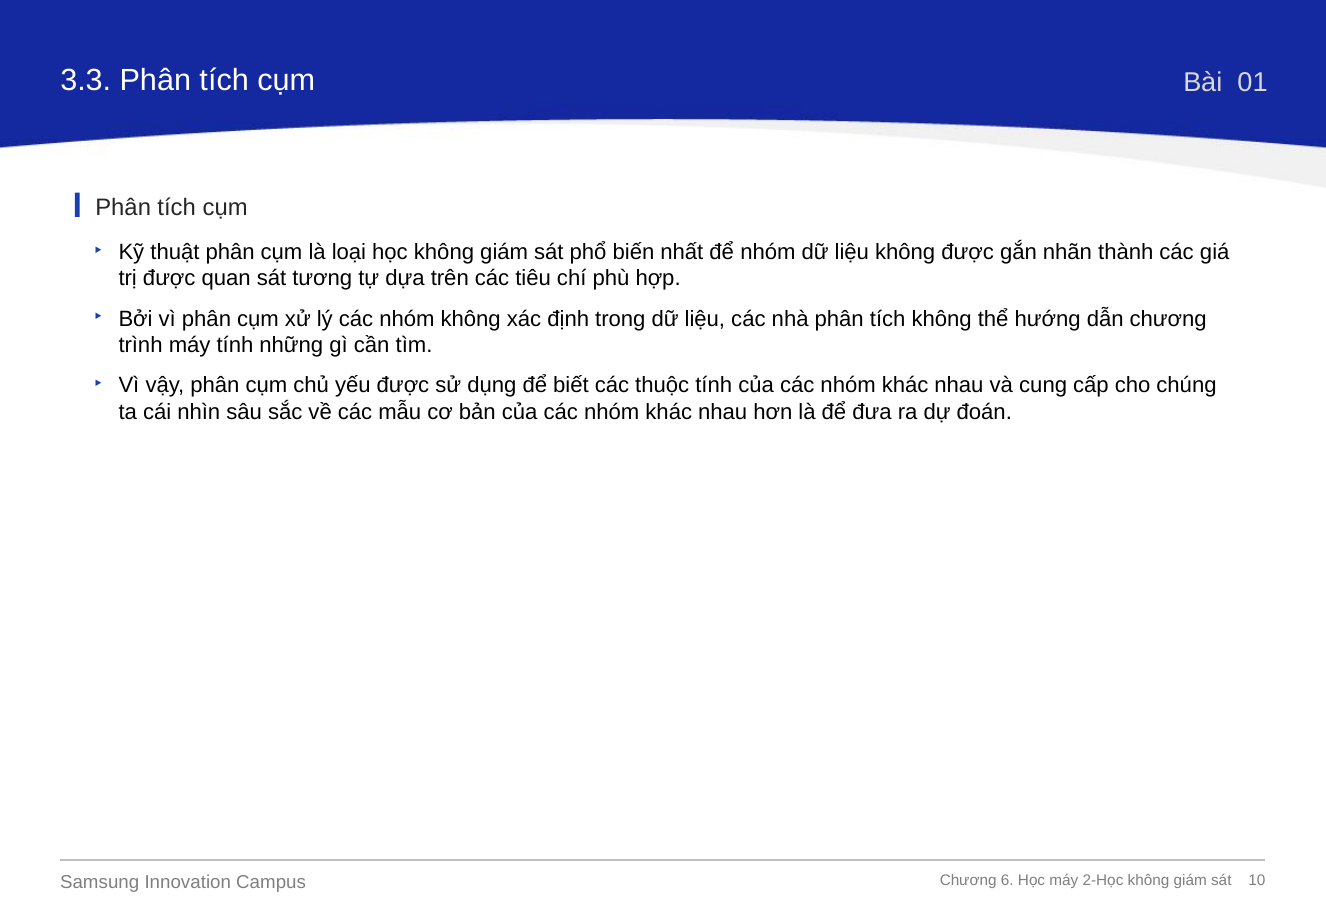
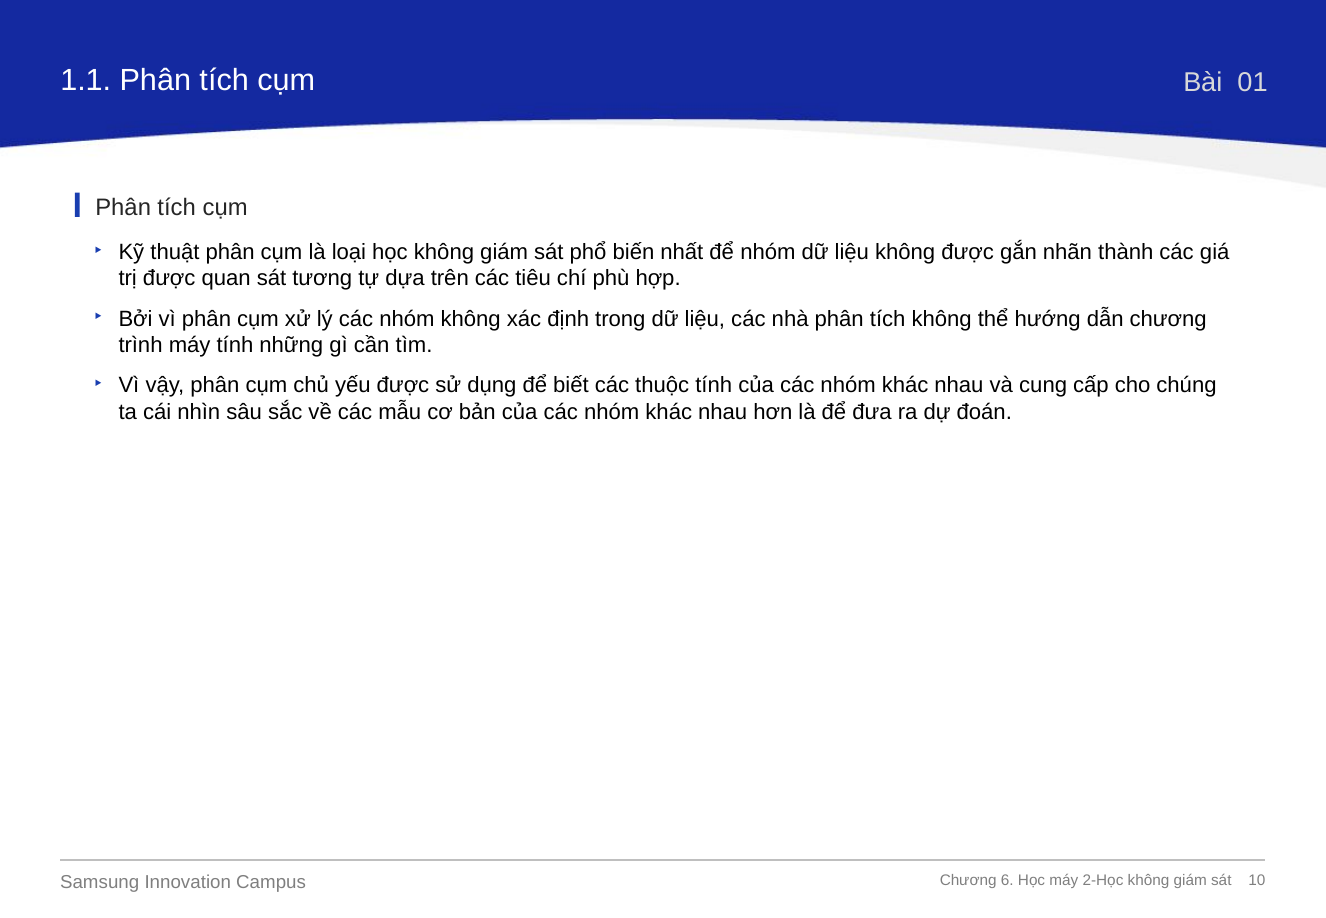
3.3: 3.3 -> 1.1
